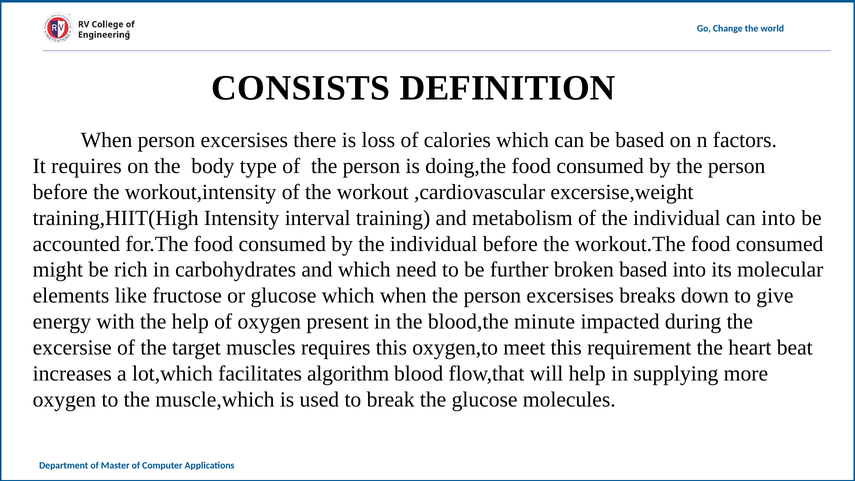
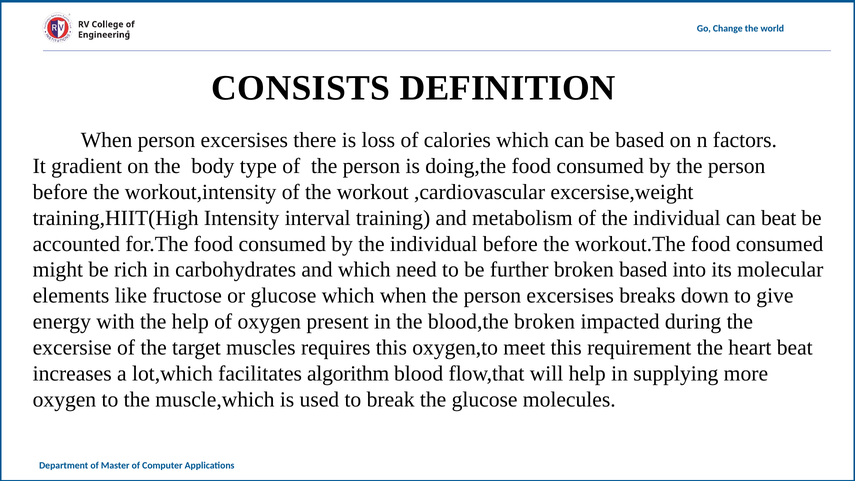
It requires: requires -> gradient
can into: into -> beat
blood,the minute: minute -> broken
